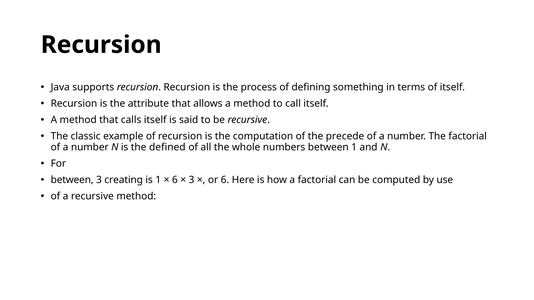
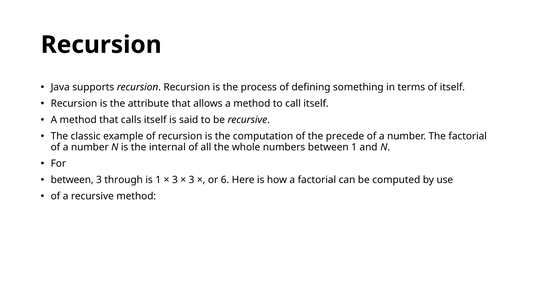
defined: defined -> internal
creating: creating -> through
6 at (175, 180): 6 -> 3
